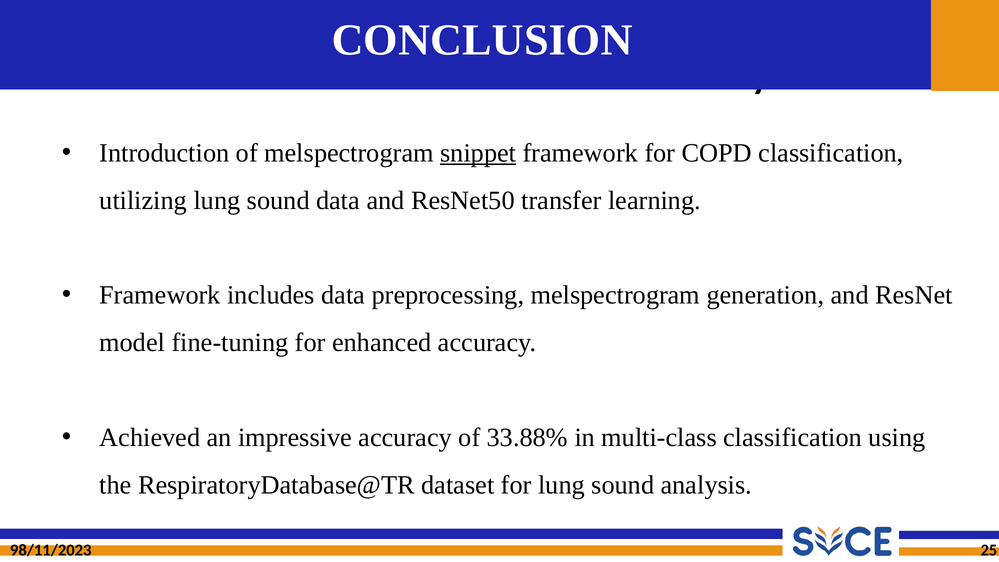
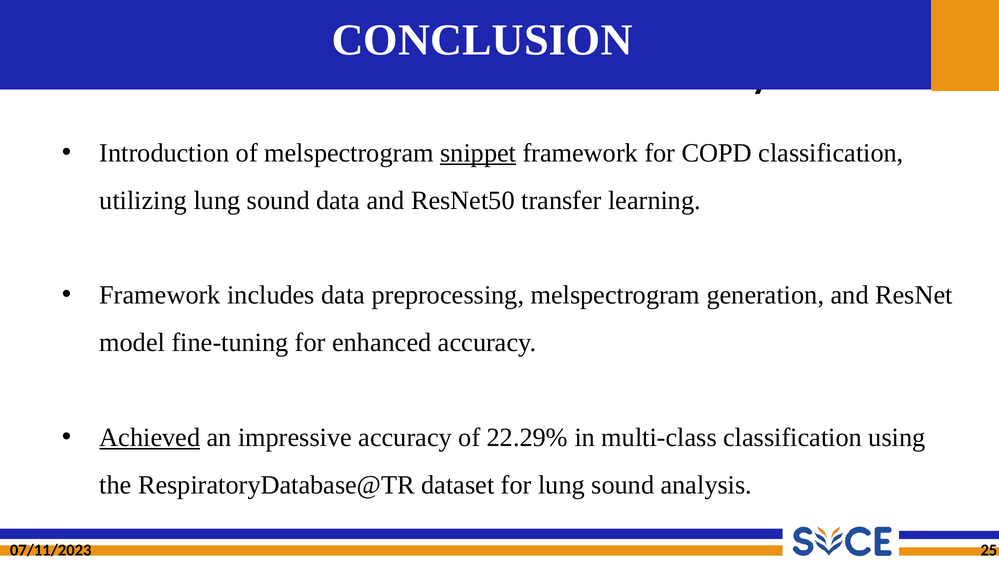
Achieved underline: none -> present
33.88%: 33.88% -> 22.29%
98/11/2023: 98/11/2023 -> 07/11/2023
